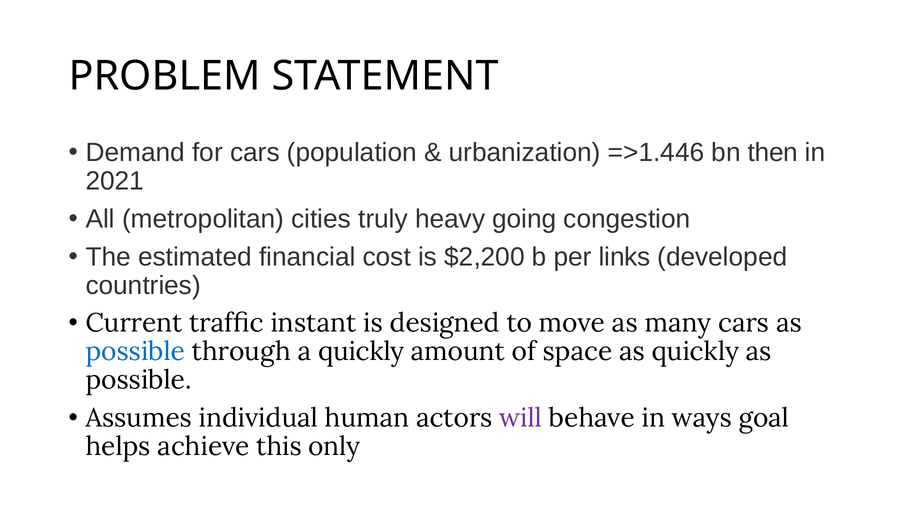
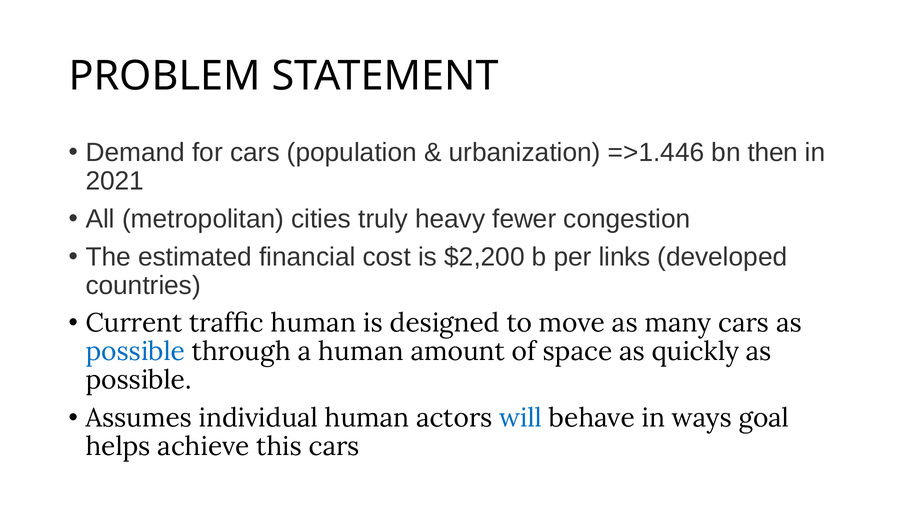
going: going -> fewer
traffic instant: instant -> human
a quickly: quickly -> human
will colour: purple -> blue
this only: only -> cars
